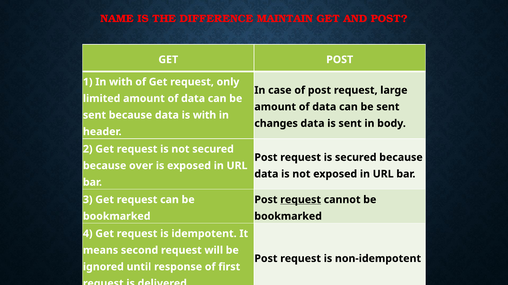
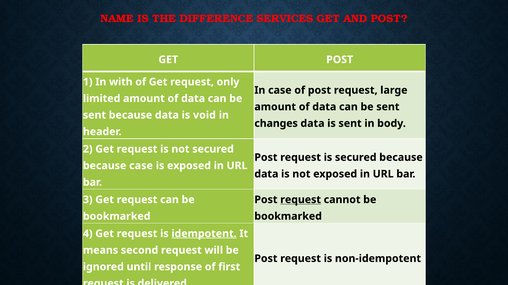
MAINTAIN: MAINTAIN -> SERVICES
is with: with -> void
because over: over -> case
idempotent underline: none -> present
